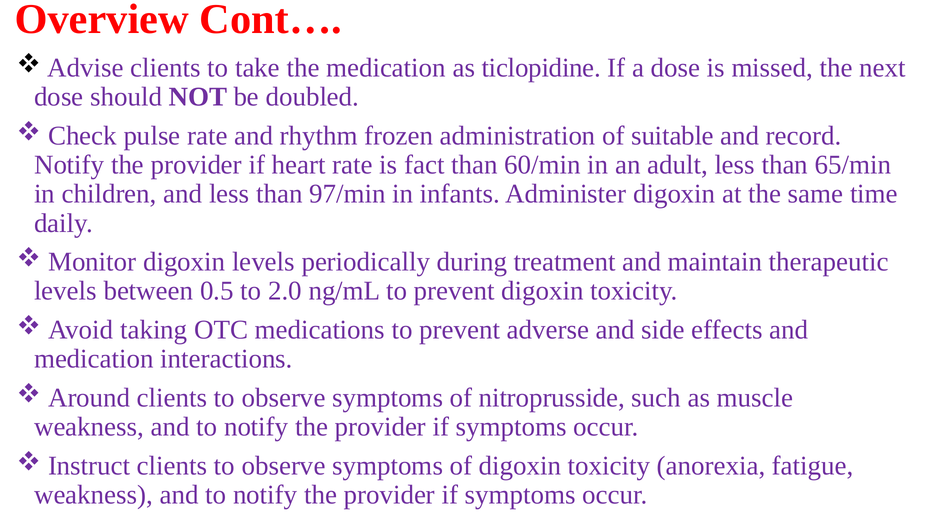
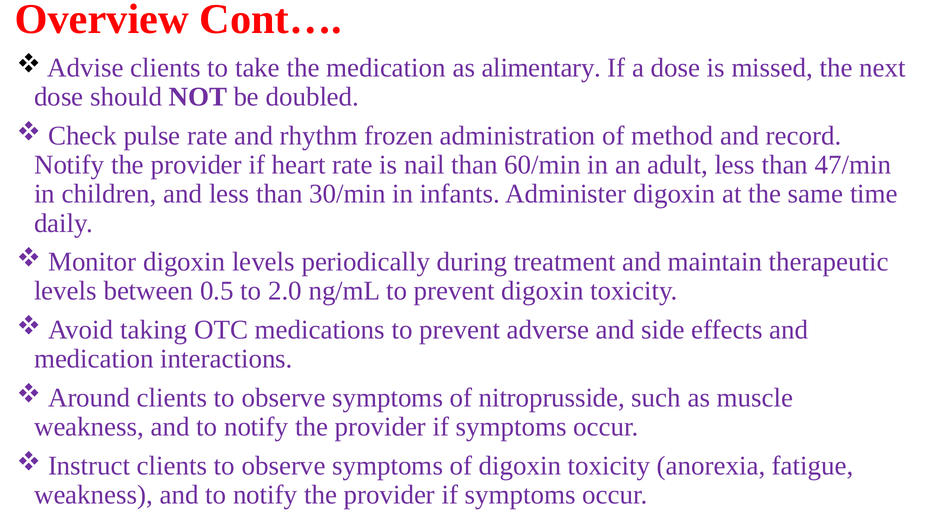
ticlopidine: ticlopidine -> alimentary
suitable: suitable -> method
fact: fact -> nail
65/min: 65/min -> 47/min
97/min: 97/min -> 30/min
